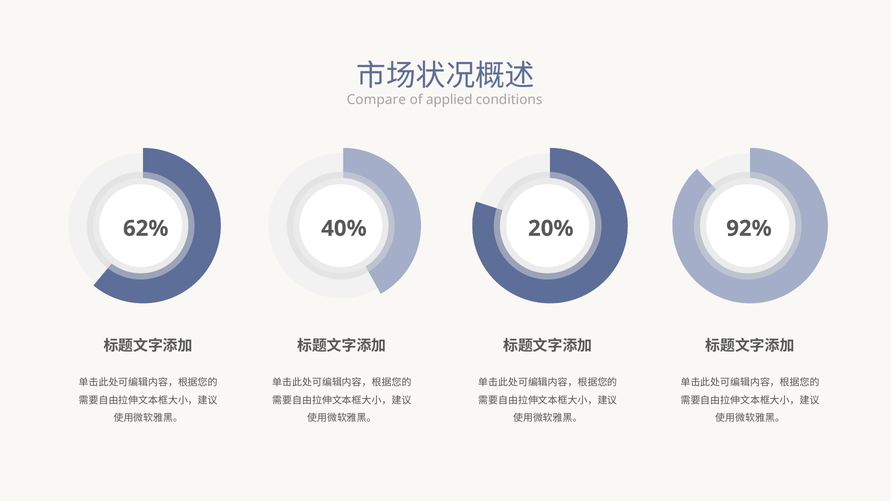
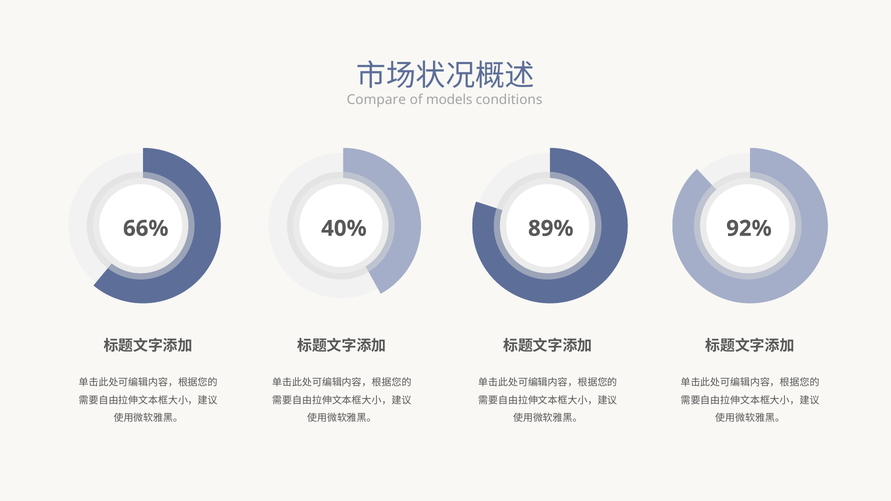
applied: applied -> models
62%: 62% -> 66%
20%: 20% -> 89%
